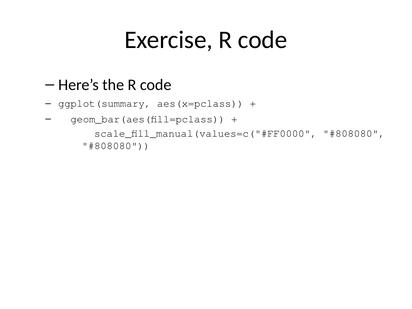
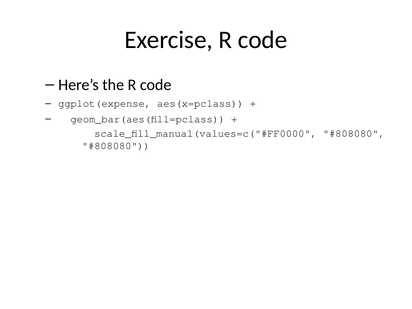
ggplot(summary: ggplot(summary -> ggplot(expense
